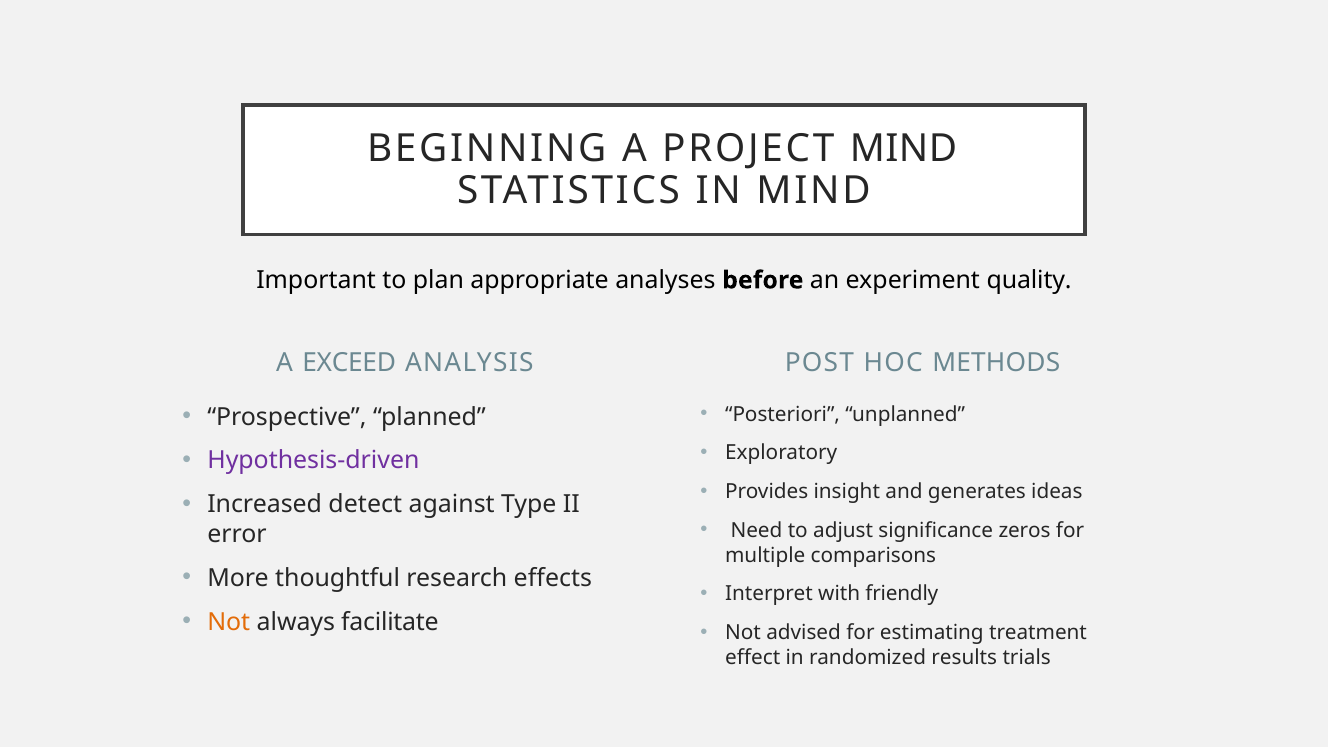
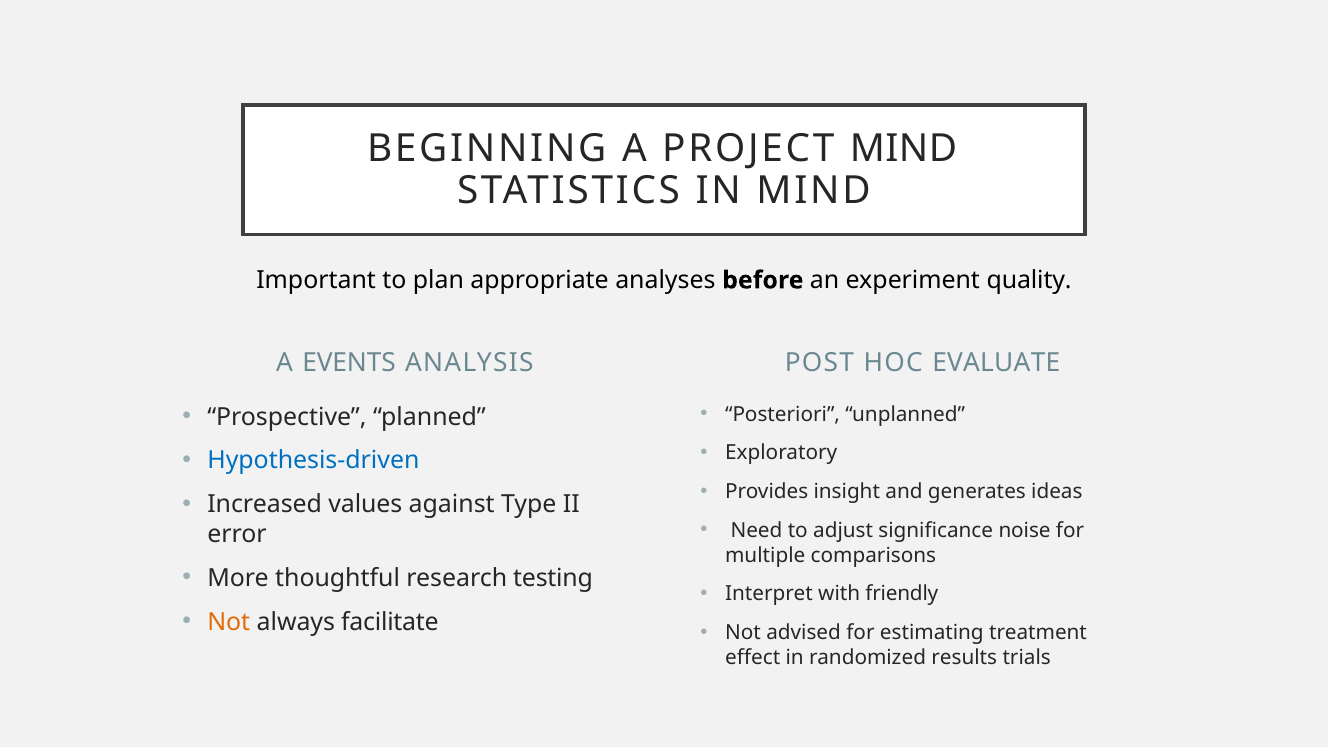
EXCEED: EXCEED -> EVENTS
METHODS: METHODS -> EVALUATE
Hypothesis-driven colour: purple -> blue
detect: detect -> values
zeros: zeros -> noise
effects: effects -> testing
